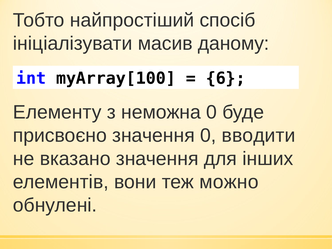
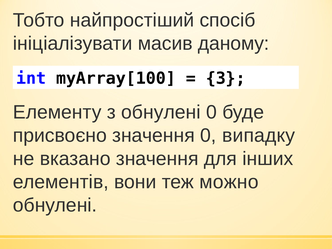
6: 6 -> 3
з неможна: неможна -> обнулені
вводити: вводити -> випадку
